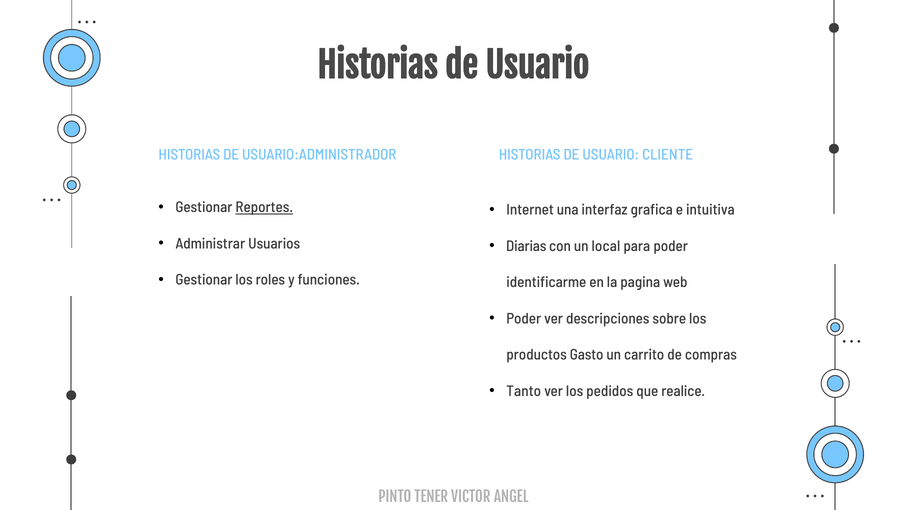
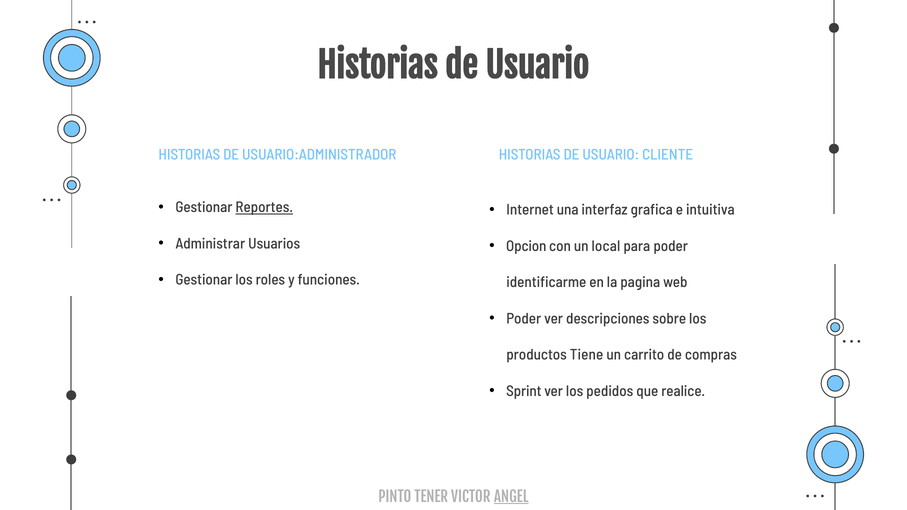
Diarias: Diarias -> Opcion
Gasto: Gasto -> Tiene
Tanto: Tanto -> Sprint
ANGEL underline: none -> present
